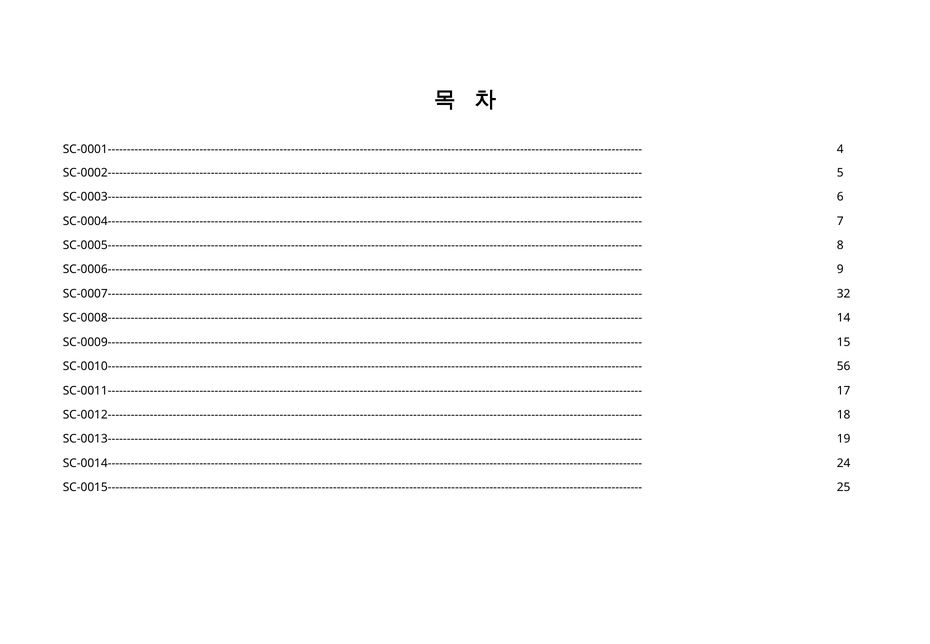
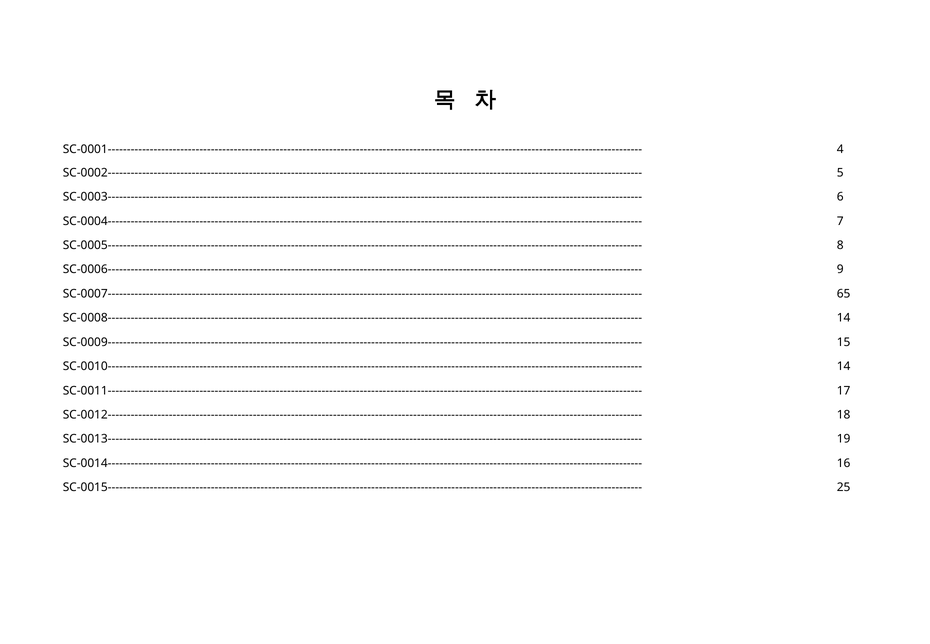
32: 32 -> 65
56 at (844, 366): 56 -> 14
24: 24 -> 16
